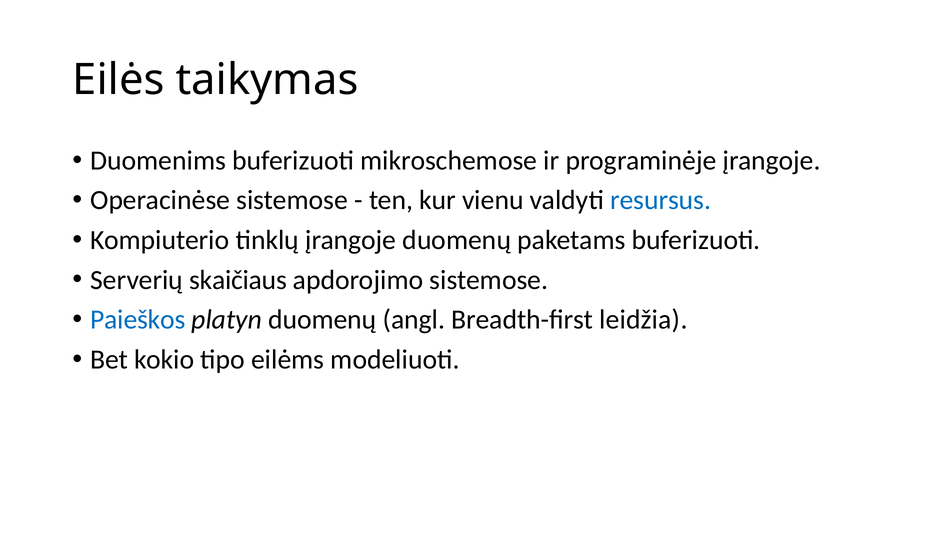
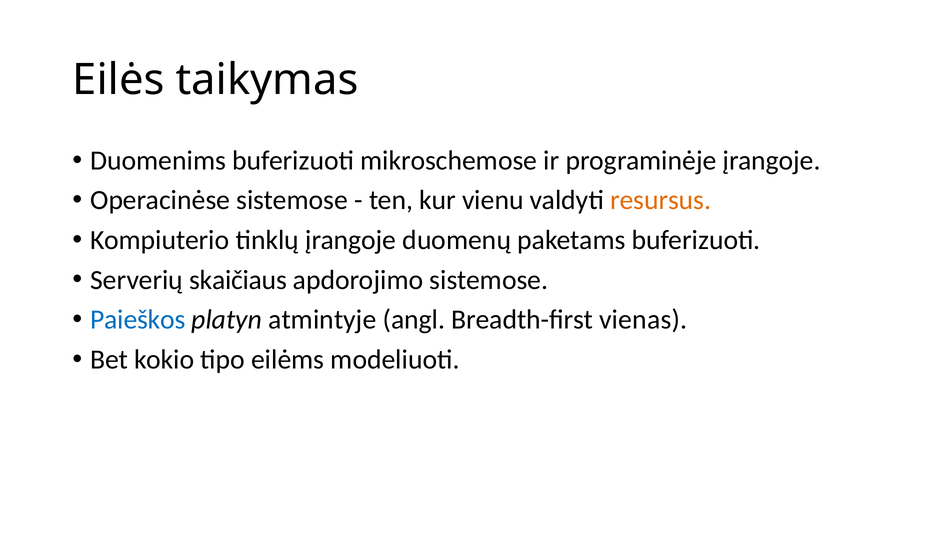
resursus colour: blue -> orange
platyn duomenų: duomenų -> atmintyje
leidžia: leidžia -> vienas
